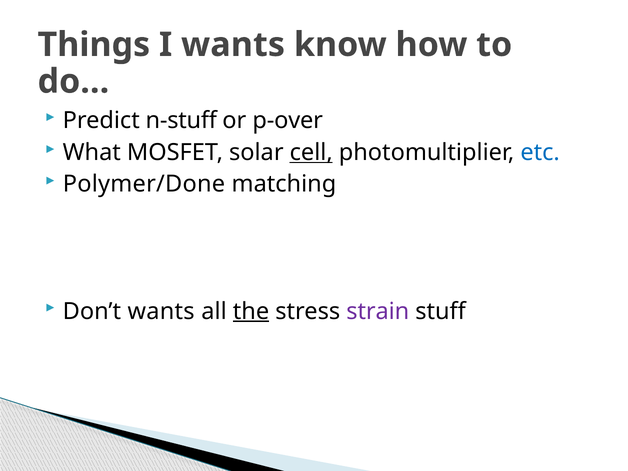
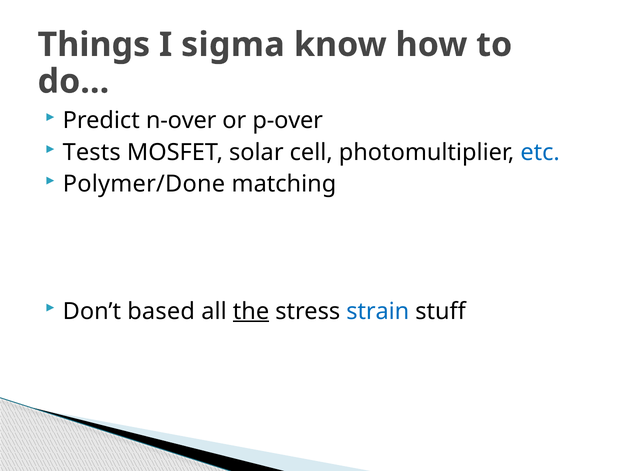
I wants: wants -> sigma
n-stuff: n-stuff -> n-over
What: What -> Tests
cell underline: present -> none
Don’t wants: wants -> based
strain colour: purple -> blue
